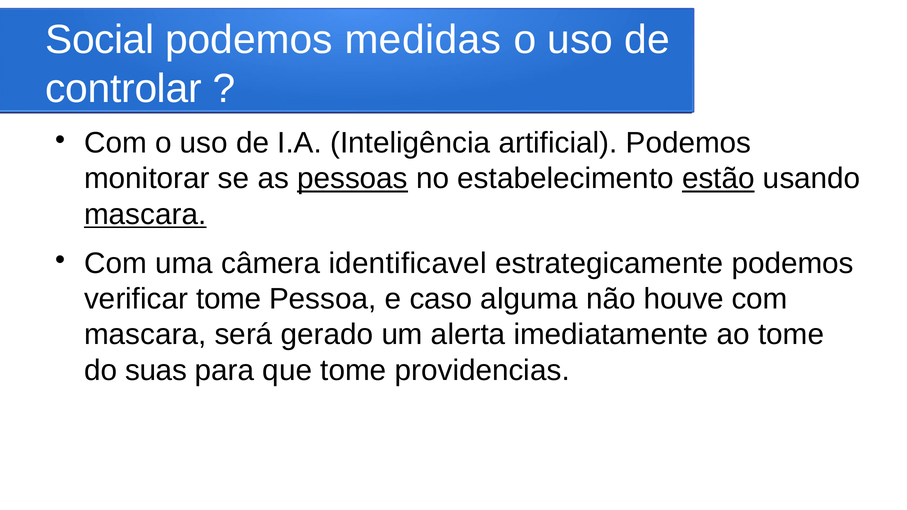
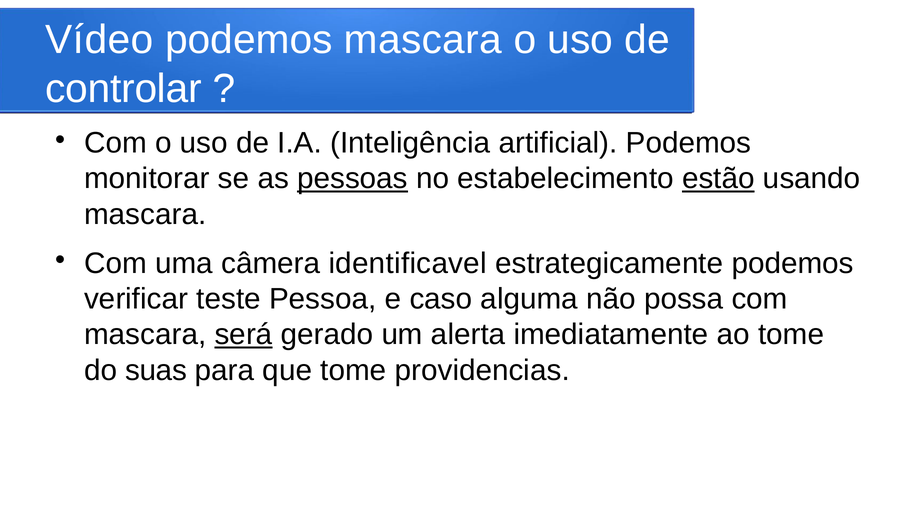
Social: Social -> Vídeo
podemos medidas: medidas -> mascara
mascara at (145, 215) underline: present -> none
verificar tome: tome -> teste
houve: houve -> possa
será underline: none -> present
